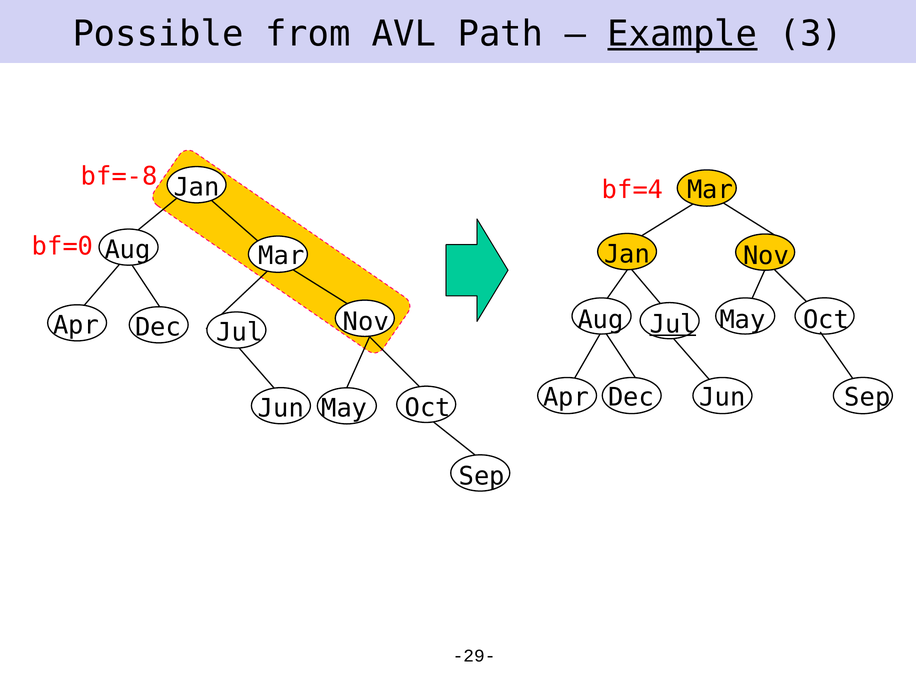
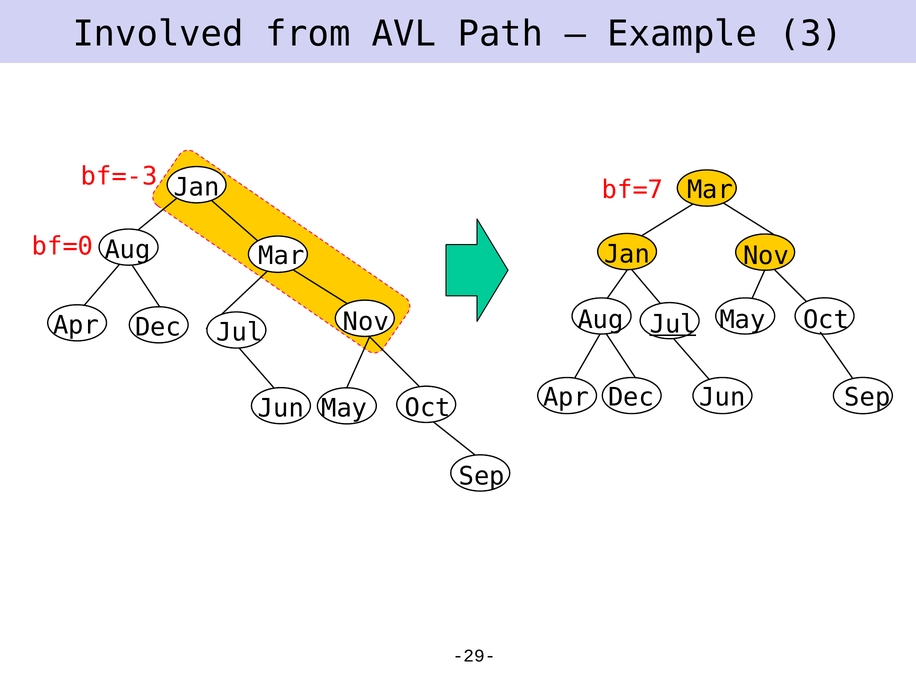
Possible: Possible -> Involved
Example underline: present -> none
bf=-8: bf=-8 -> bf=-3
bf=4: bf=4 -> bf=7
